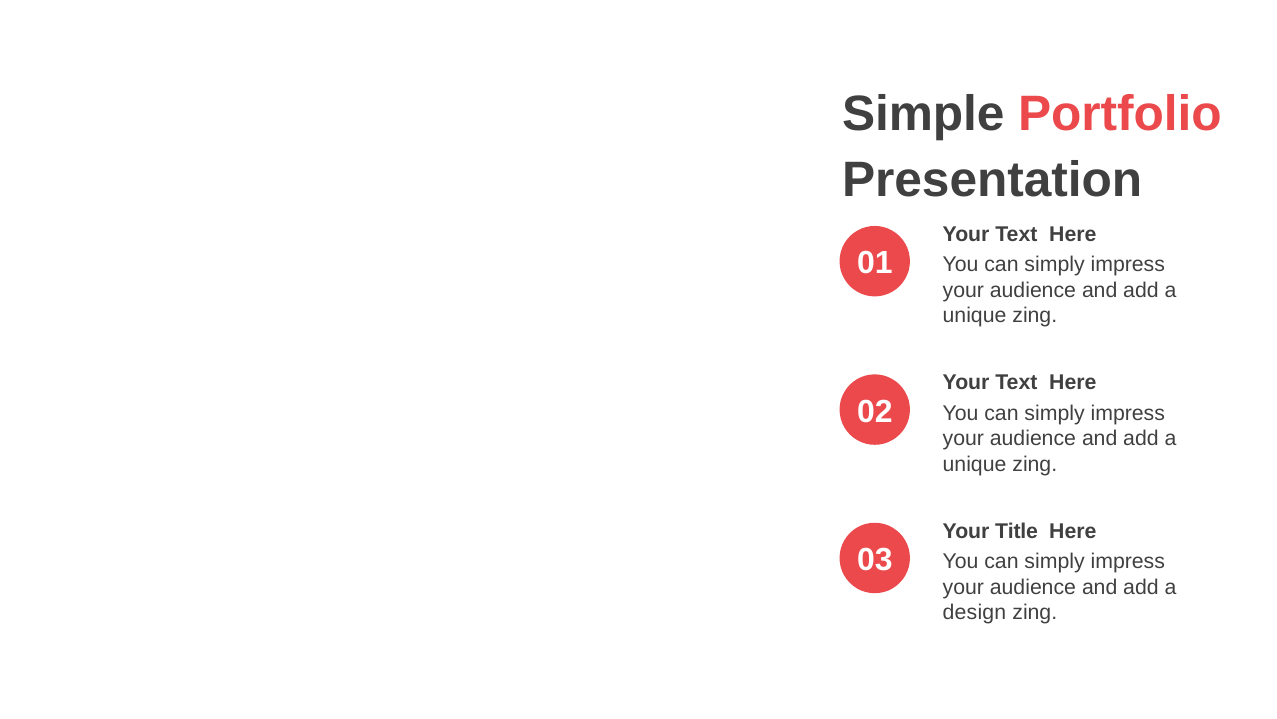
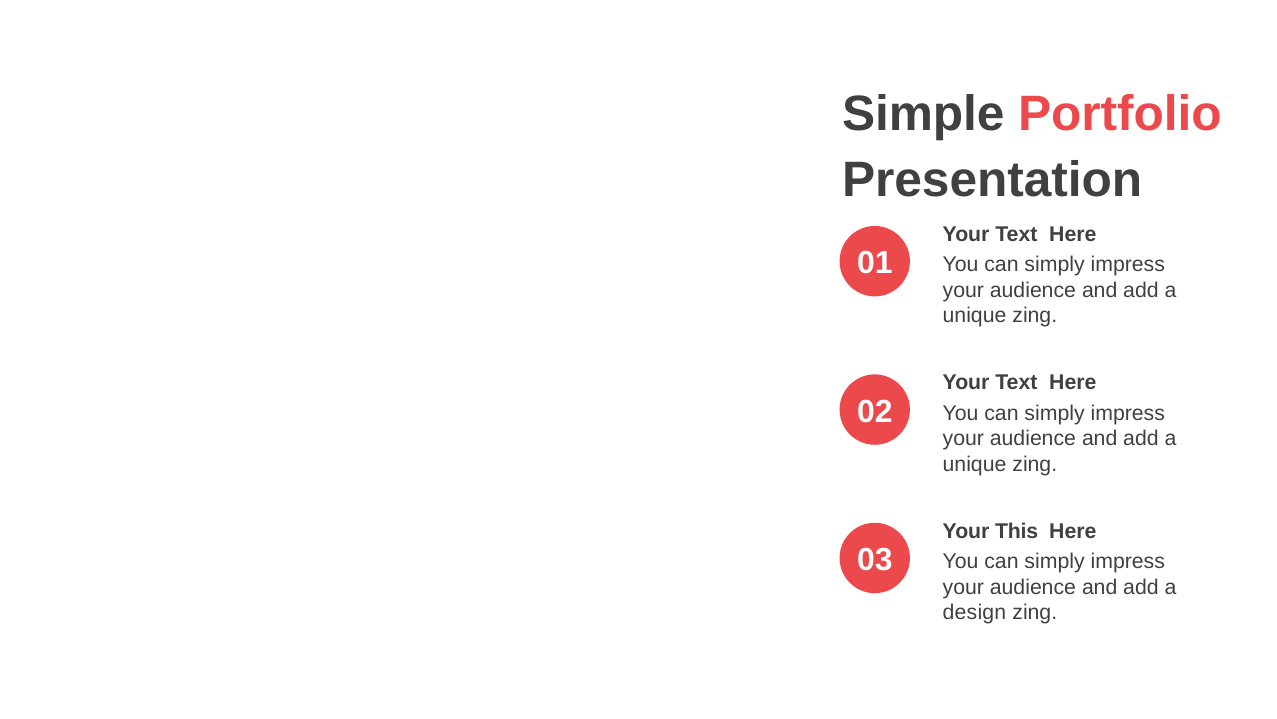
Title: Title -> This
